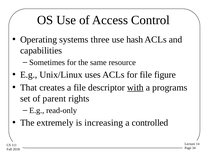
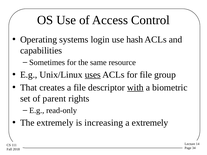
three: three -> login
uses underline: none -> present
figure: figure -> group
programs: programs -> biometric
a controlled: controlled -> extremely
